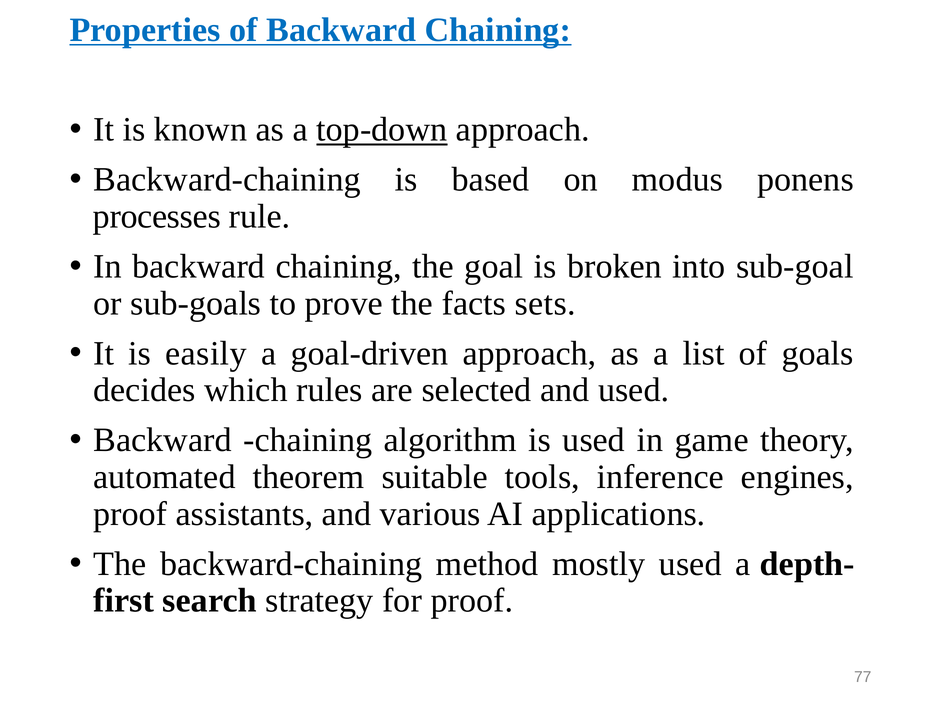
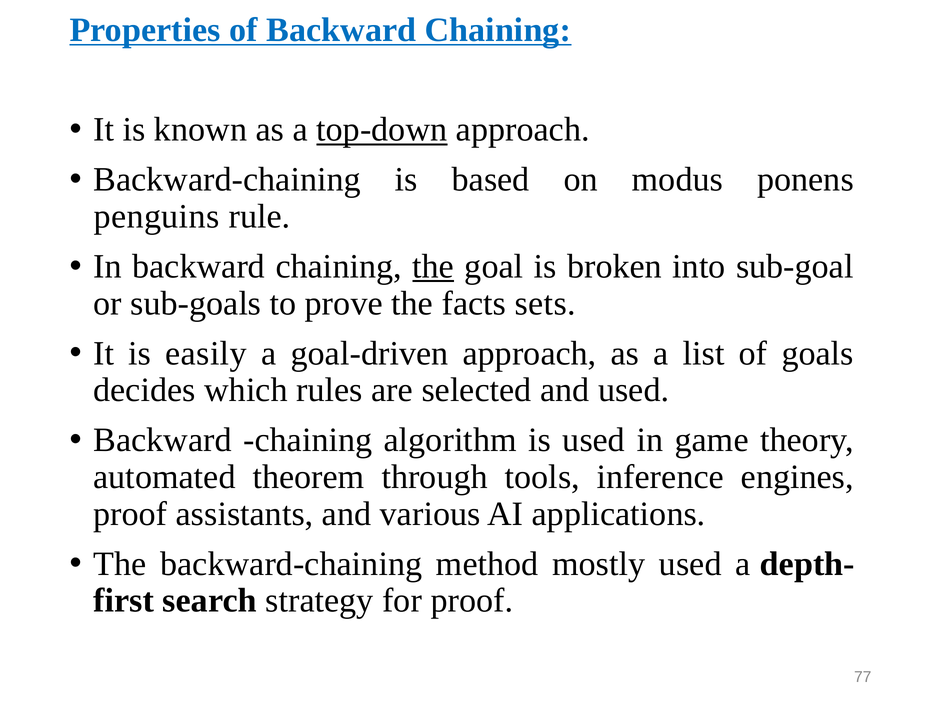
processes: processes -> penguins
the at (433, 267) underline: none -> present
suitable: suitable -> through
